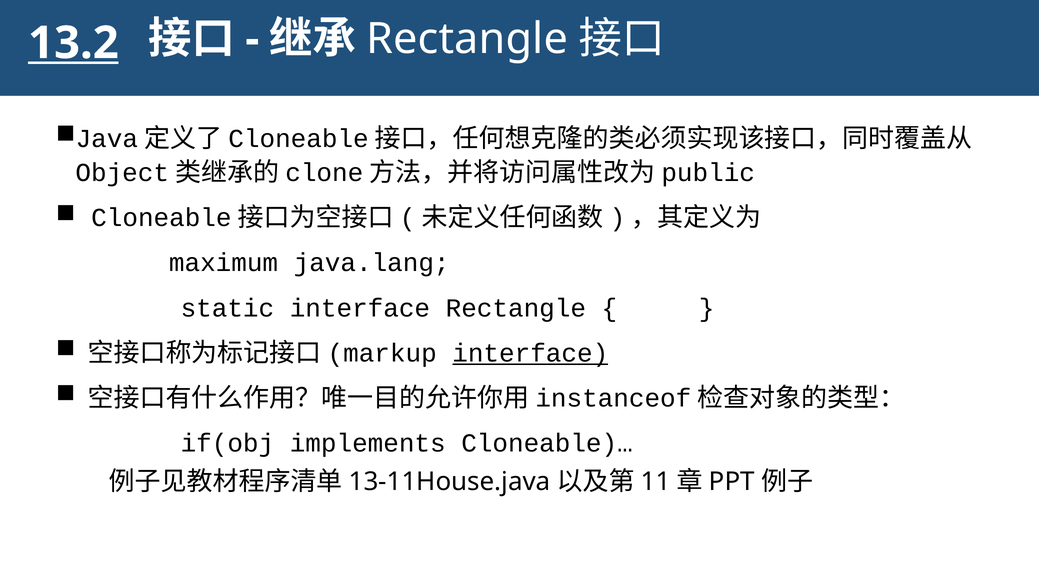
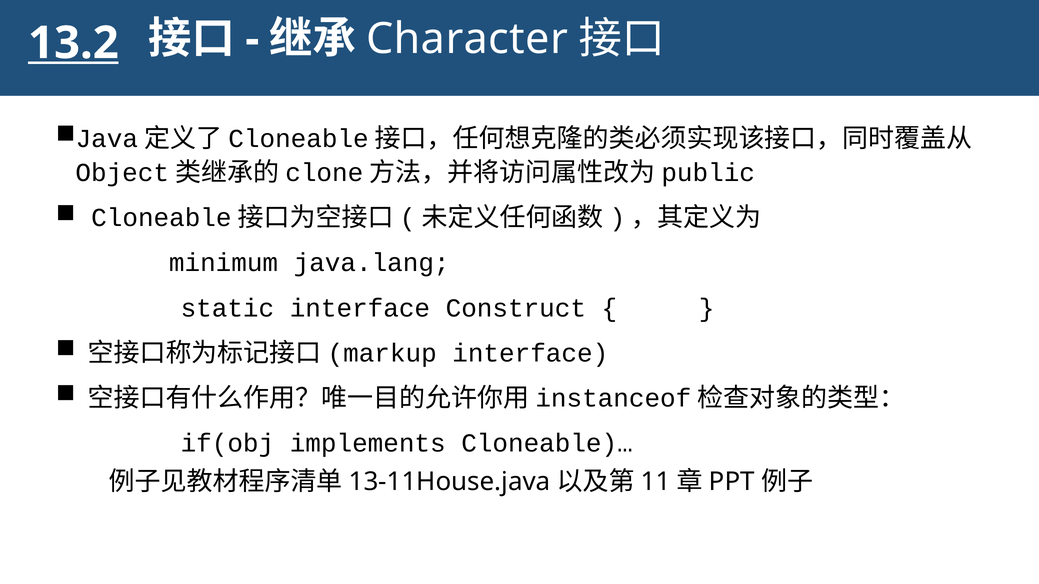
Rectangle at (467, 39): Rectangle -> Character
maximum: maximum -> minimum
interface Rectangle: Rectangle -> Construct
interface at (530, 353) underline: present -> none
